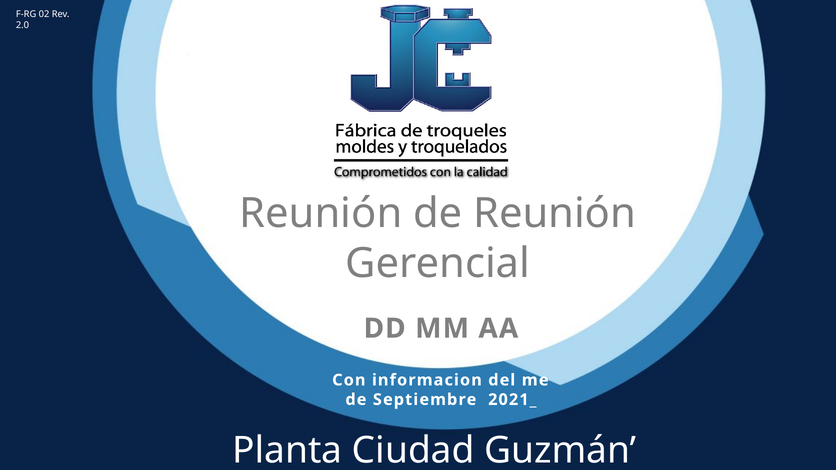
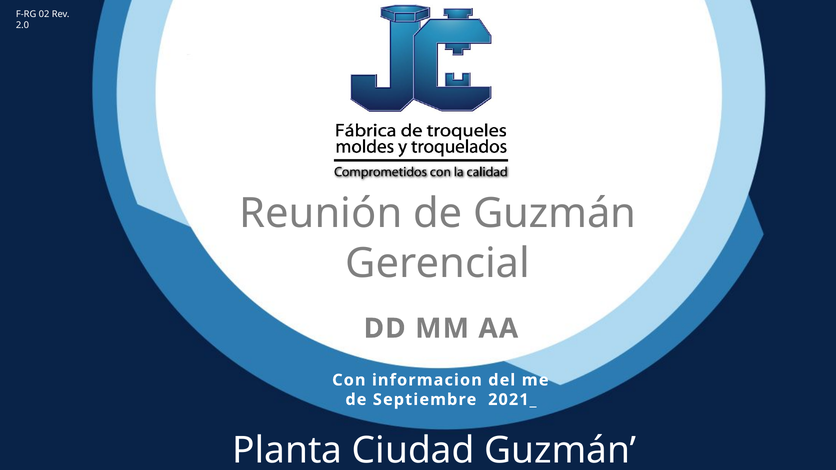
de Reunión: Reunión -> Guzmán
